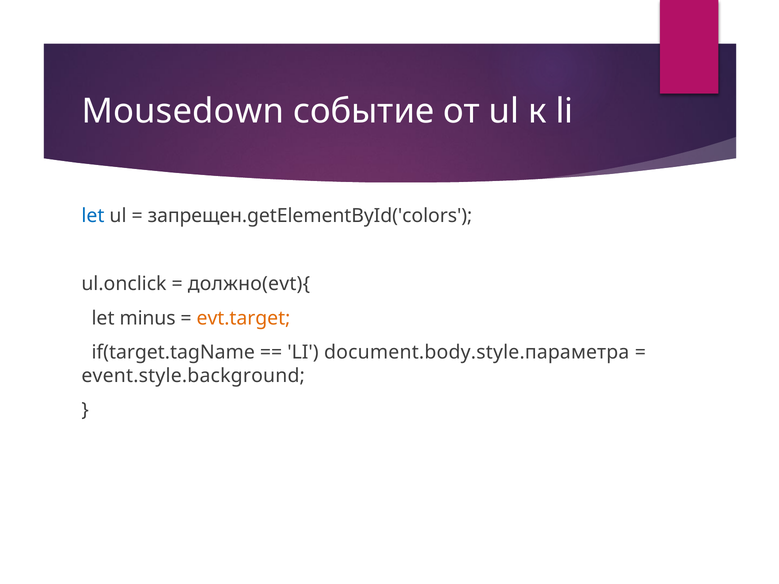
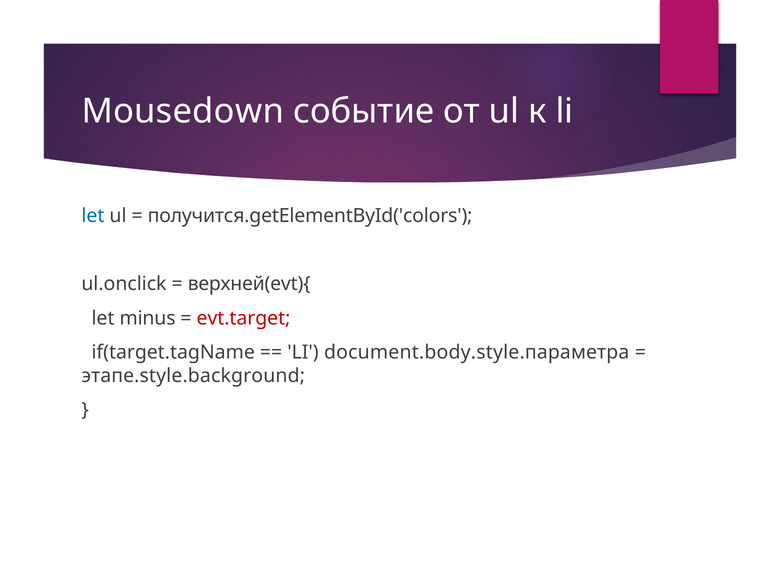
запрещен.getElementById('colors: запрещен.getElementById('colors -> получится.getElementById('colors
должно(evt){: должно(evt){ -> верхней(evt){
evt.target colour: orange -> red
event.style.background: event.style.background -> этапе.style.background
